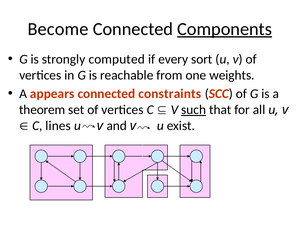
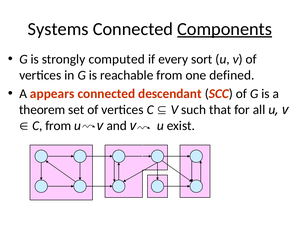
Become: Become -> Systems
weights: weights -> defined
constraints: constraints -> descendant
such underline: present -> none
C lines: lines -> from
